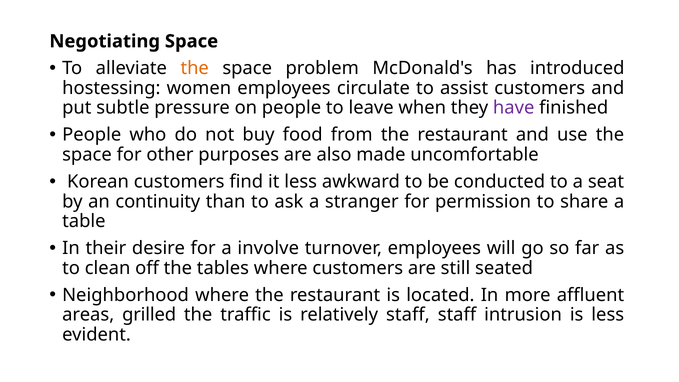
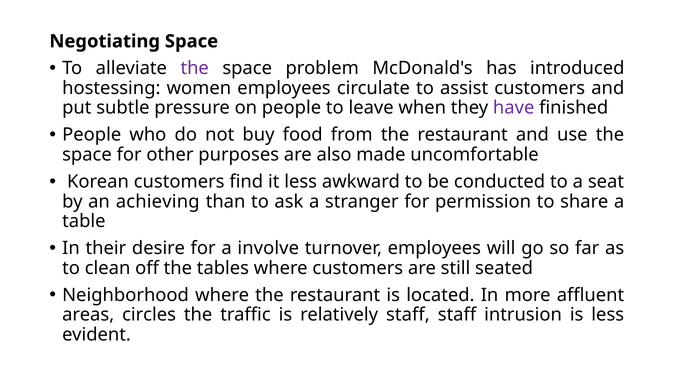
the at (195, 68) colour: orange -> purple
continuity: continuity -> achieving
grilled: grilled -> circles
